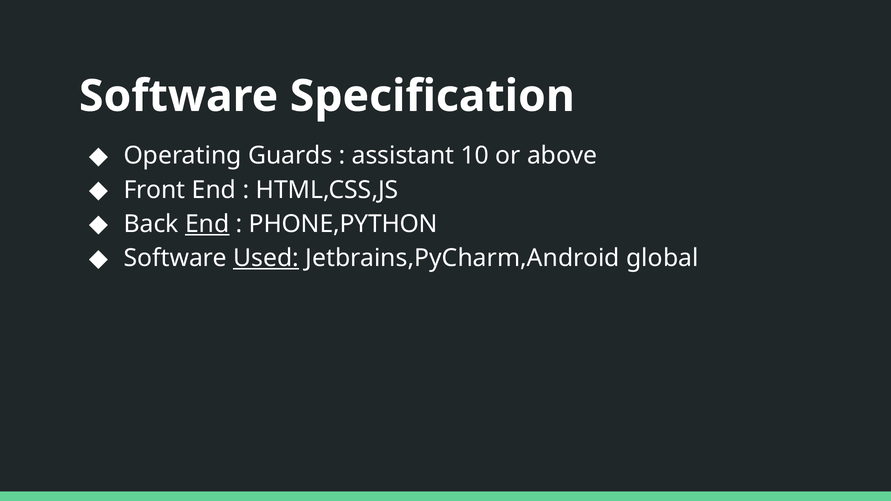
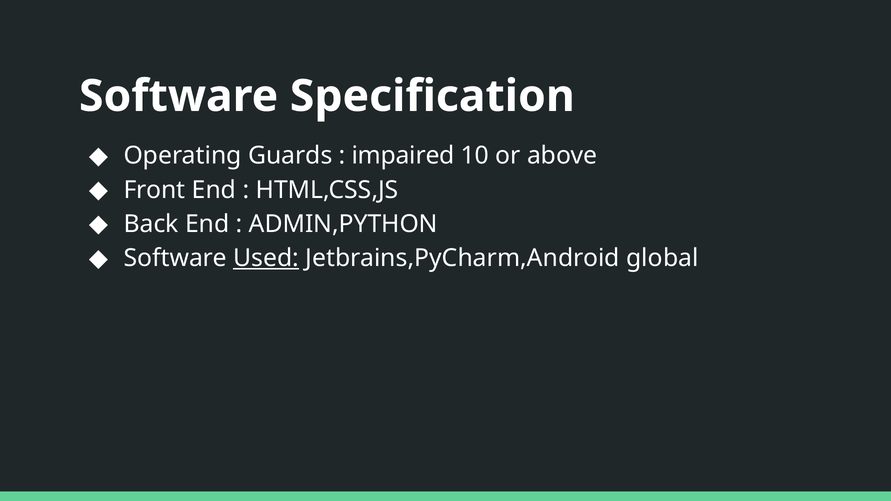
assistant: assistant -> impaired
End at (207, 224) underline: present -> none
PHONE,PYTHON: PHONE,PYTHON -> ADMIN,PYTHON
